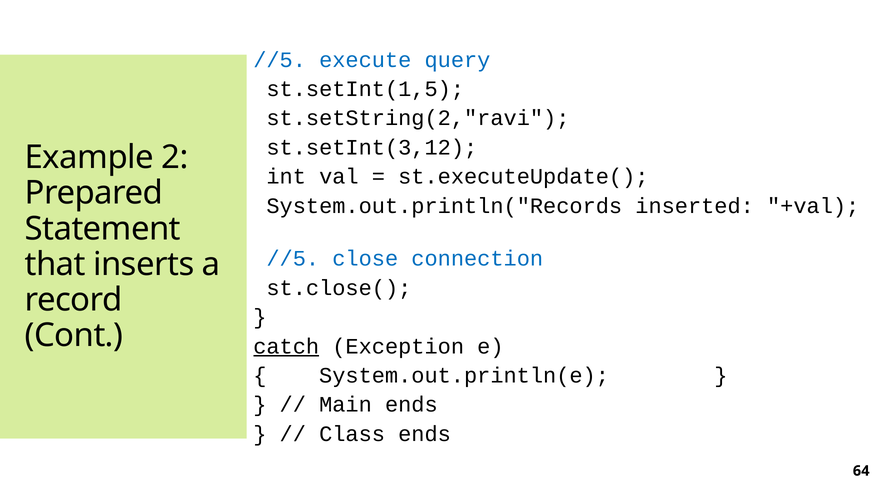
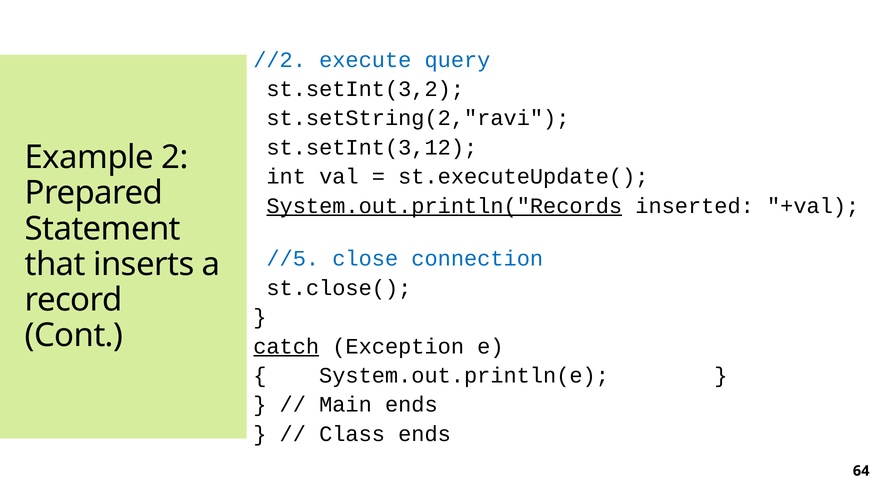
//5 at (280, 60): //5 -> //2
st.setInt(1,5: st.setInt(1,5 -> st.setInt(3,2
System.out.println("Records underline: none -> present
